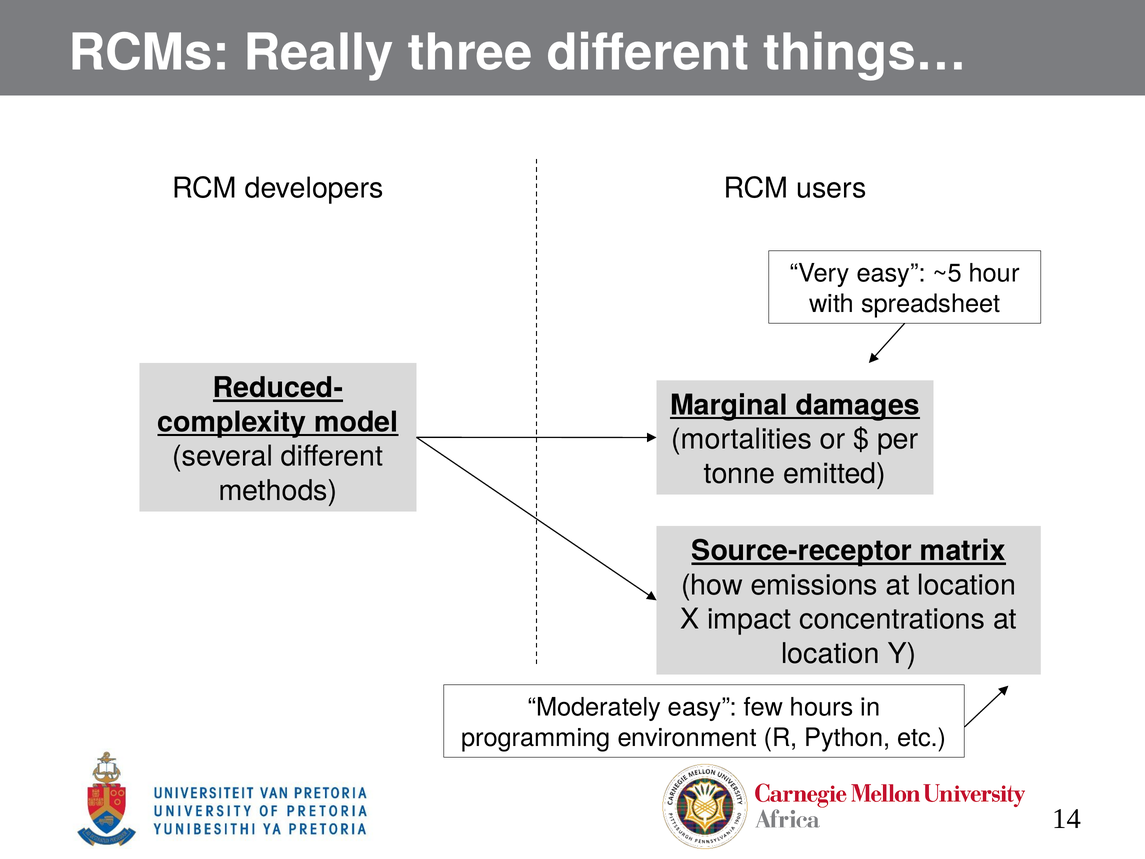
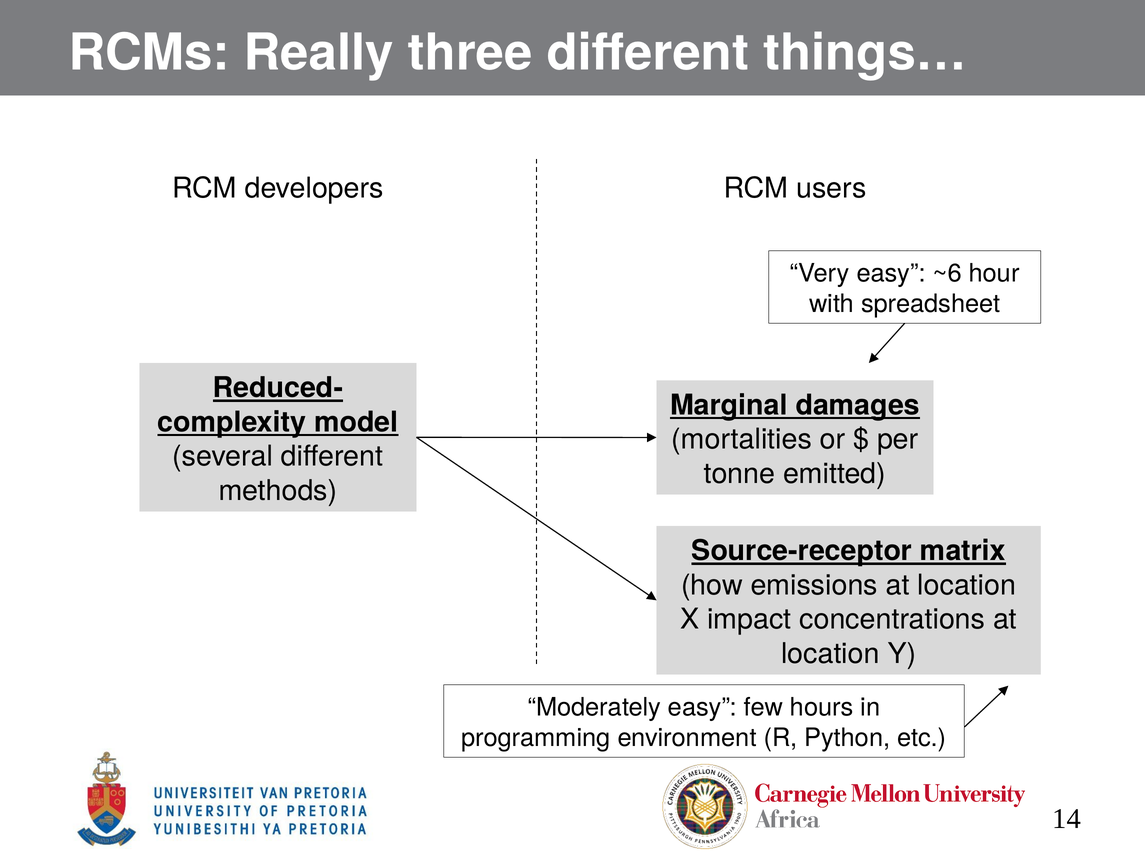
~5: ~5 -> ~6
